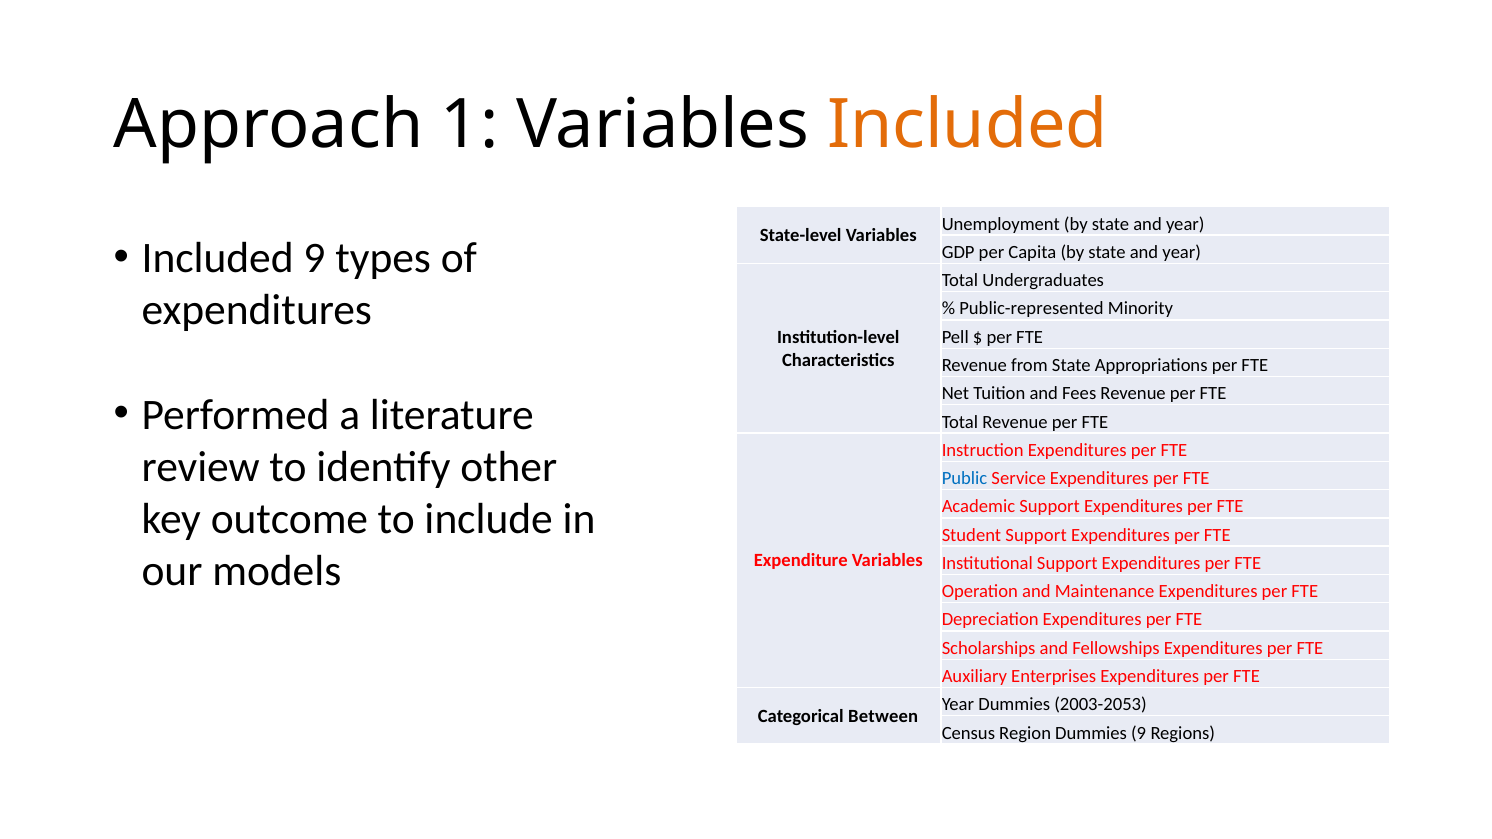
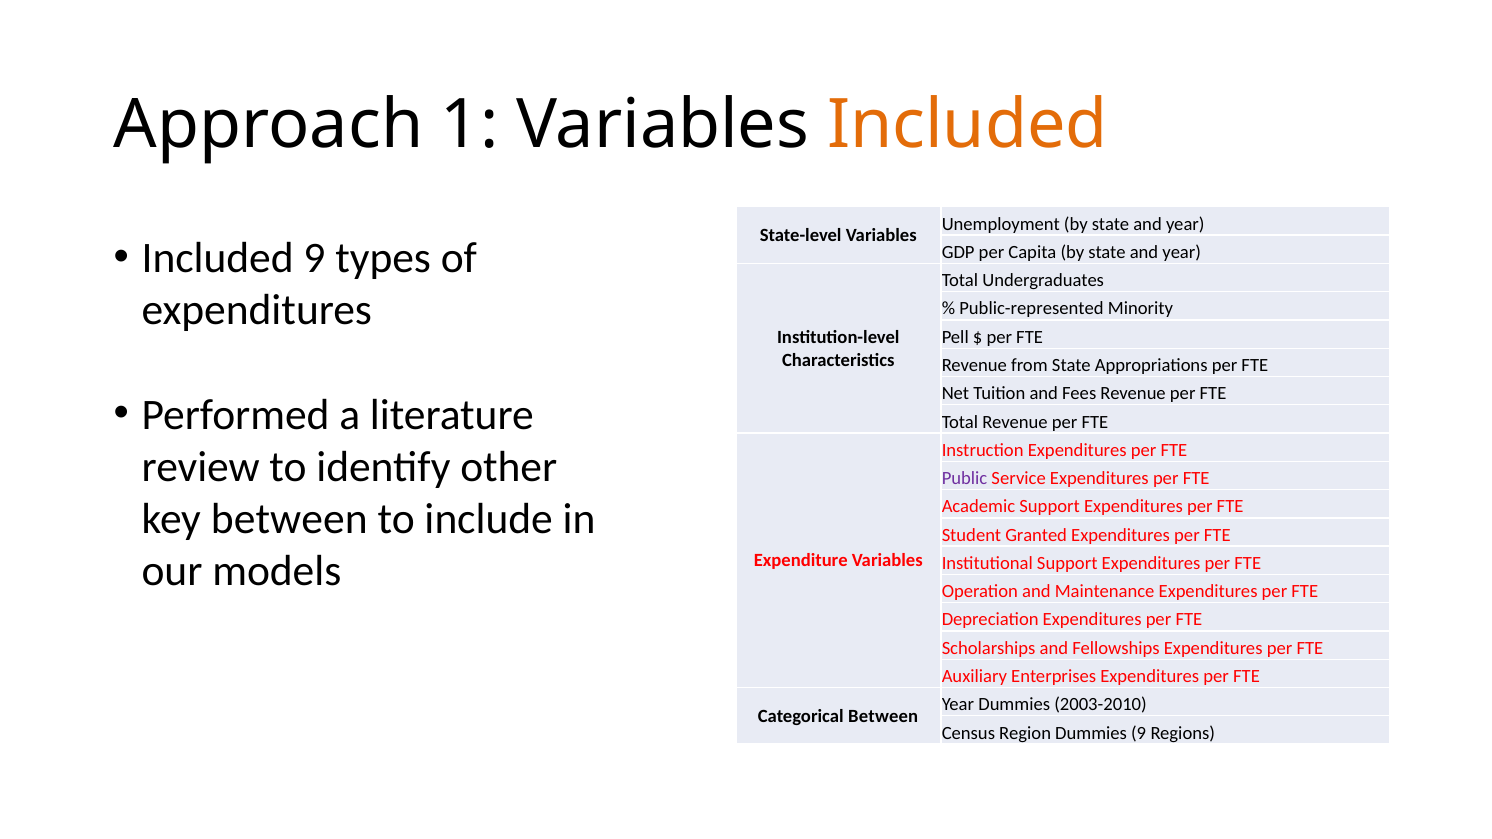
Public colour: blue -> purple
key outcome: outcome -> between
Student Support: Support -> Granted
2003-2053: 2003-2053 -> 2003-2010
